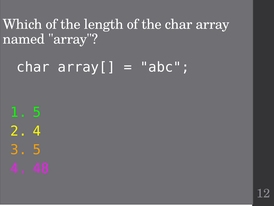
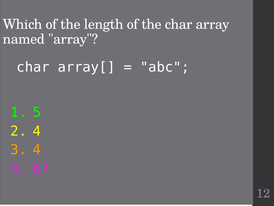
3 5: 5 -> 4
48: 48 -> 67
